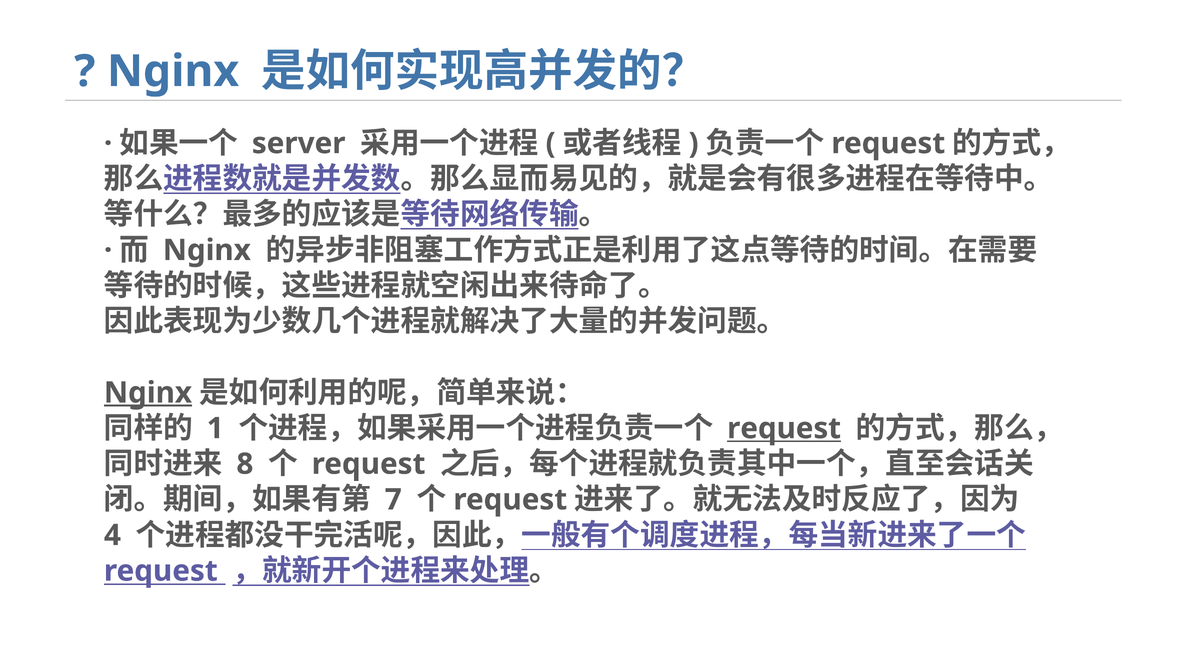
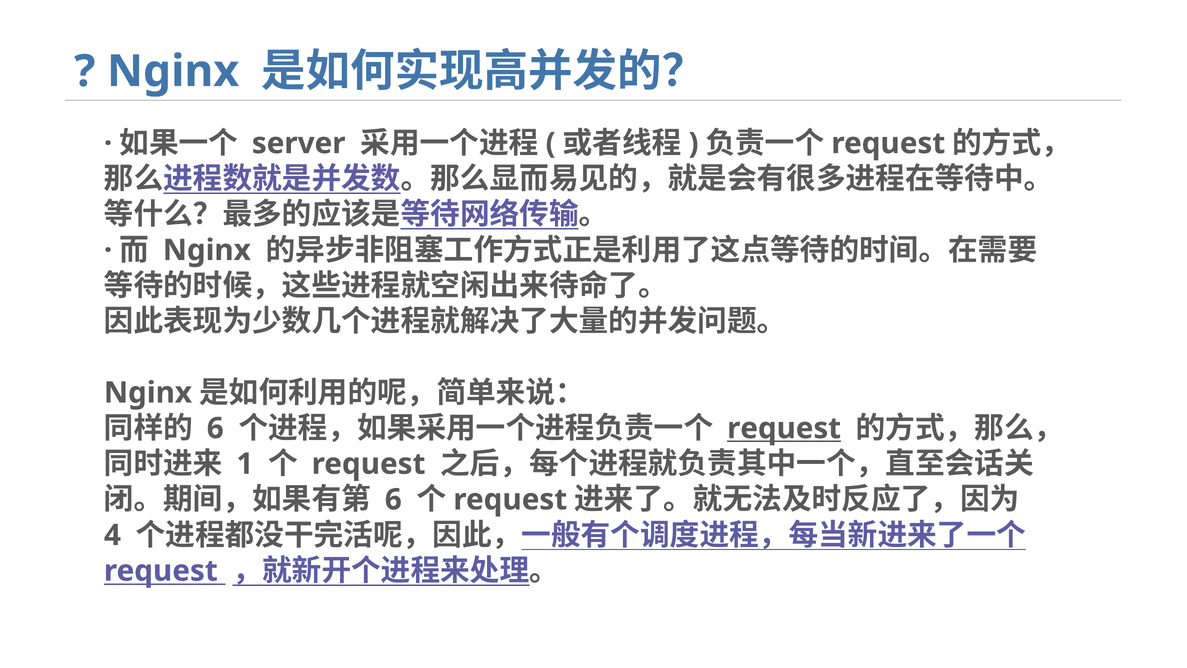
Nginx at (148, 393) underline: present -> none
1 at (215, 428): 1 -> 6
8: 8 -> 1
7 at (393, 499): 7 -> 6
